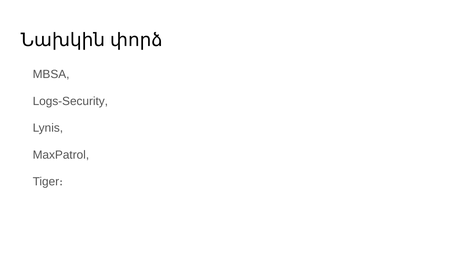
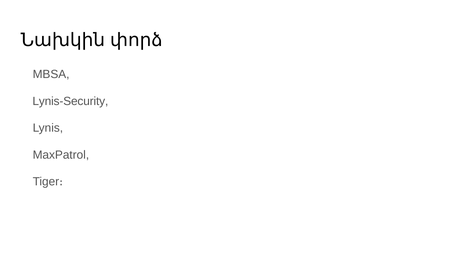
Logs-Security: Logs-Security -> Lynis-Security
